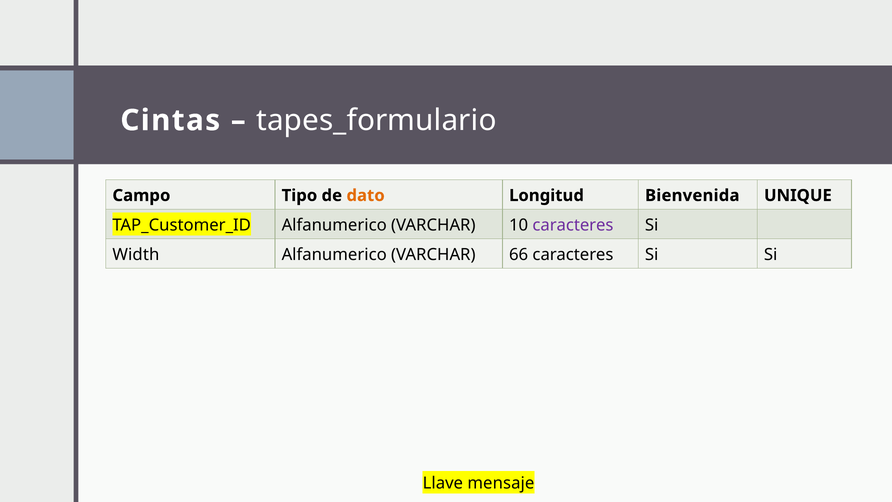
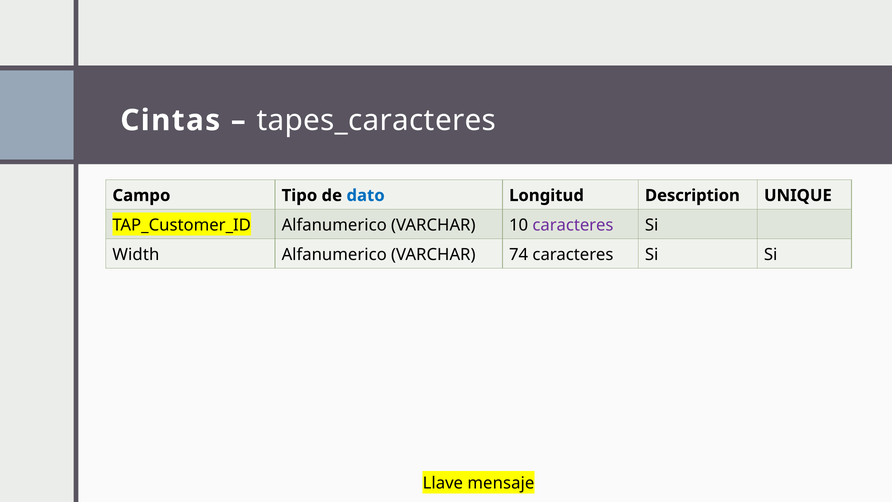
tapes_formulario: tapes_formulario -> tapes_caracteres
dato colour: orange -> blue
Bienvenida: Bienvenida -> Description
66: 66 -> 74
